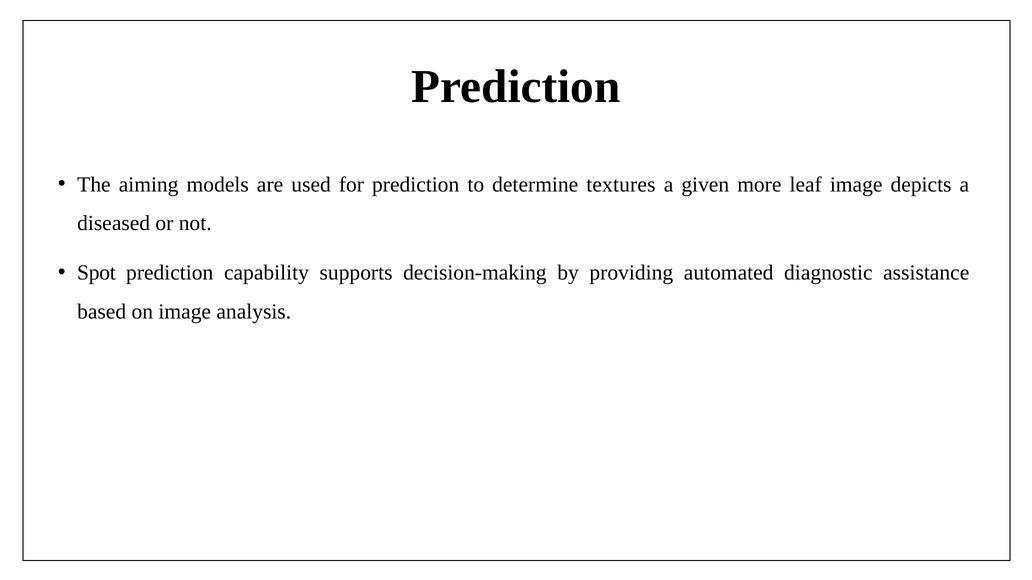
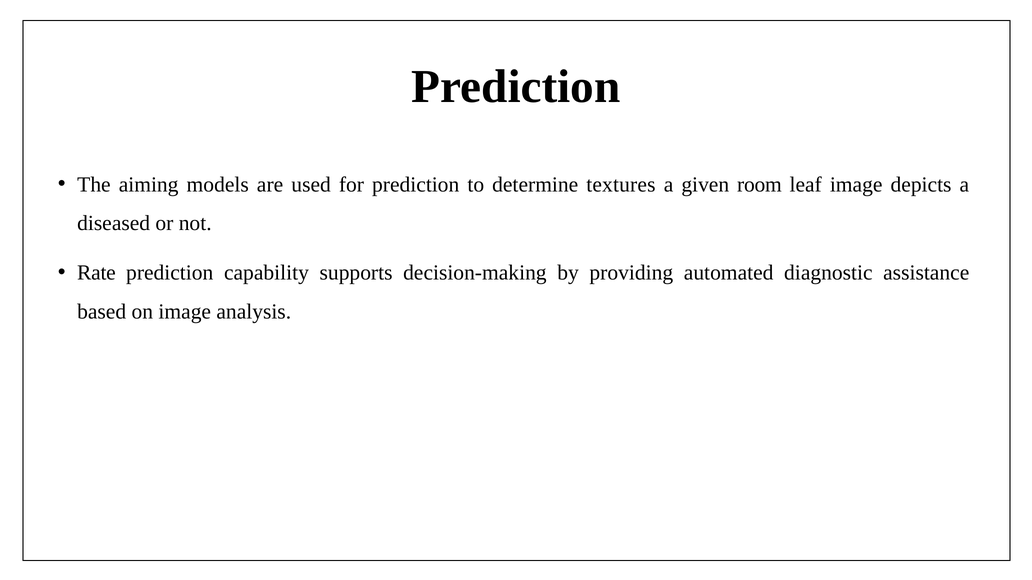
more: more -> room
Spot: Spot -> Rate
